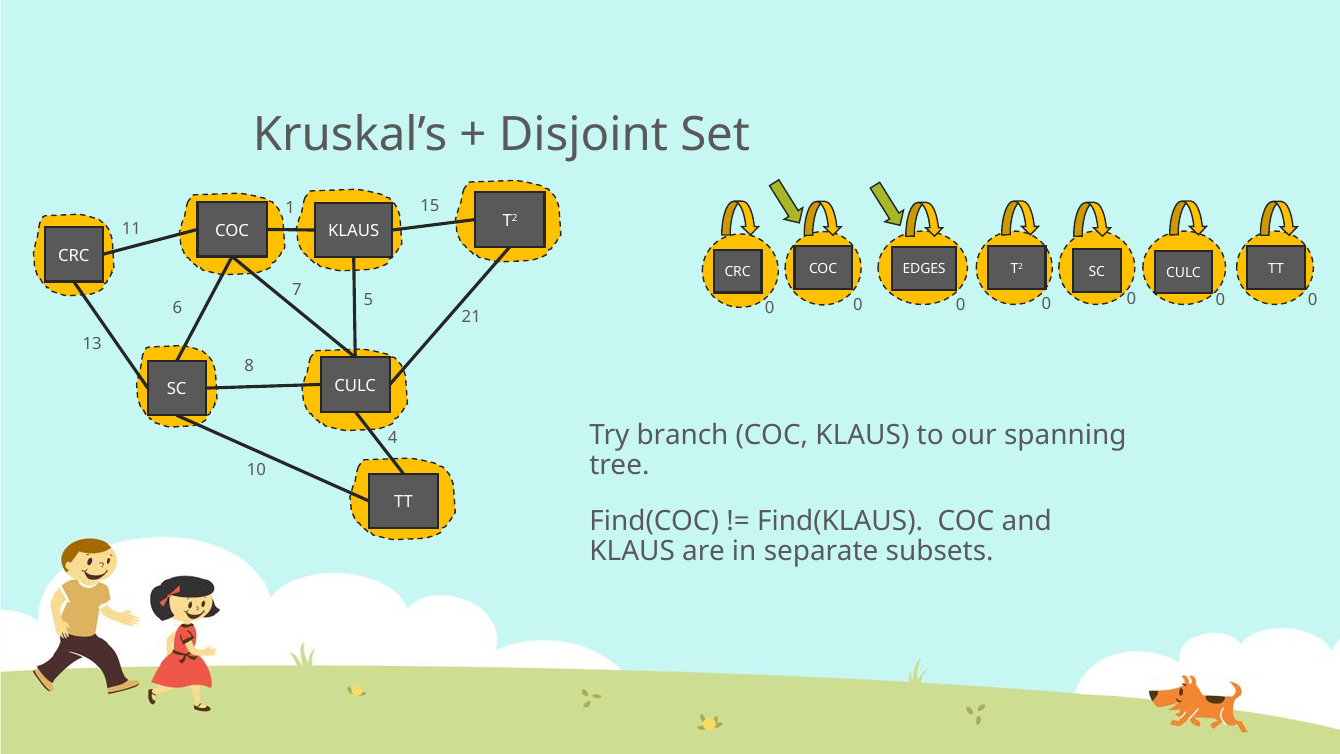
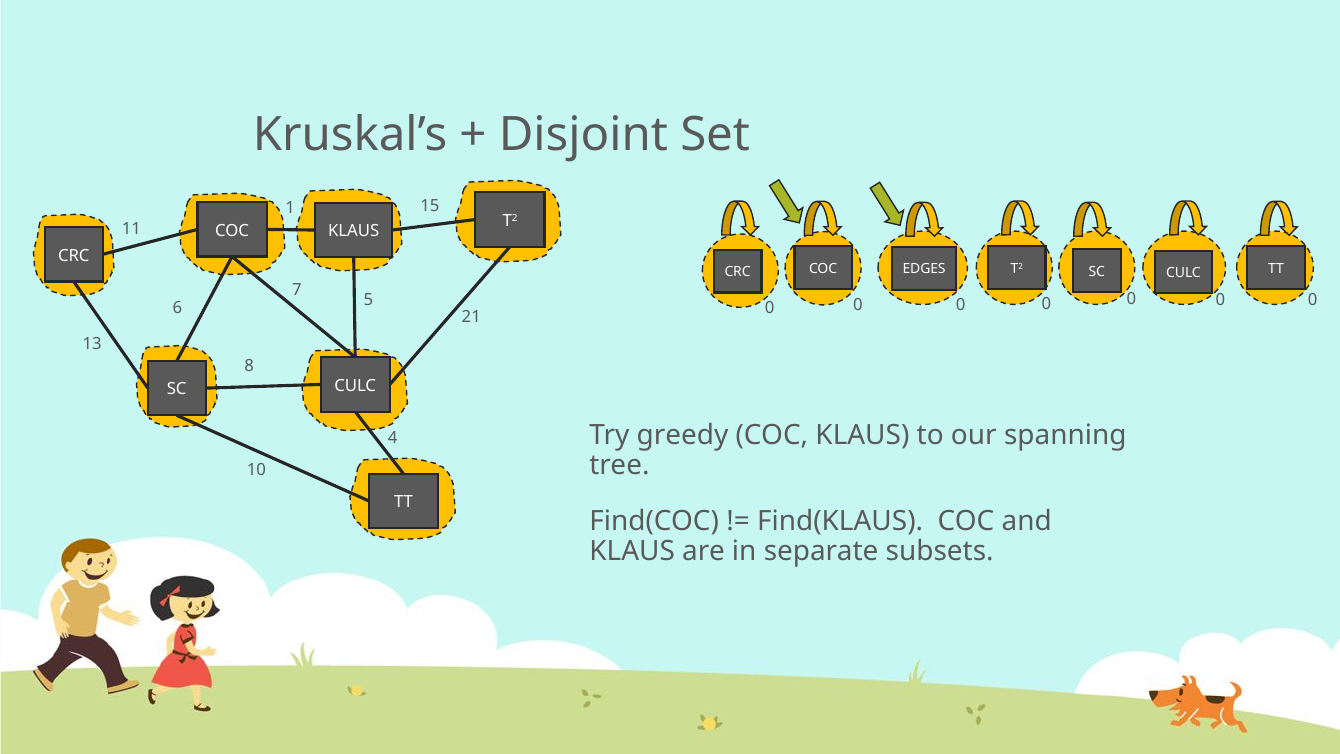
branch: branch -> greedy
